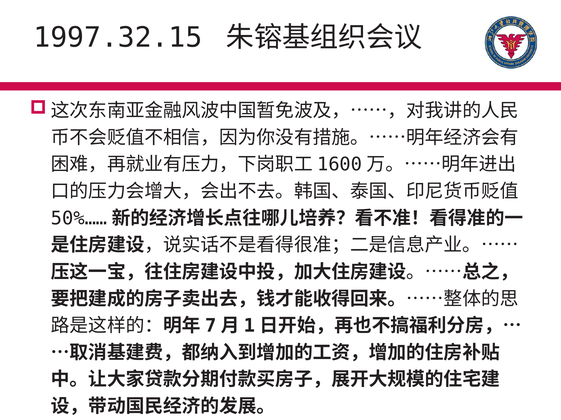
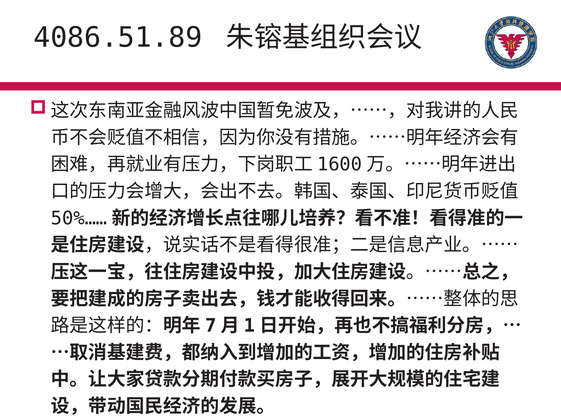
1997.32.15: 1997.32.15 -> 4086.51.89
